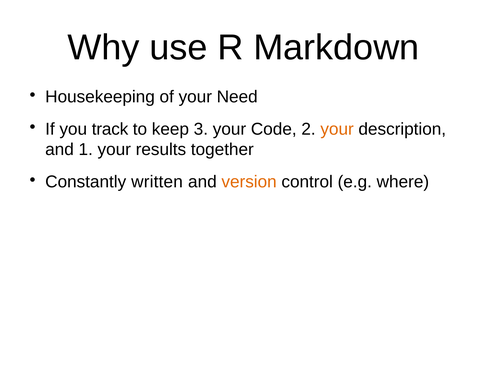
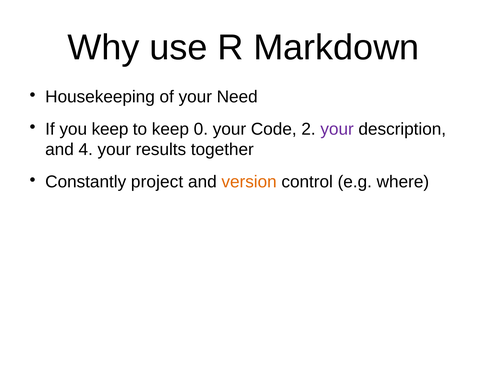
you track: track -> keep
3: 3 -> 0
your at (337, 129) colour: orange -> purple
1: 1 -> 4
written: written -> project
